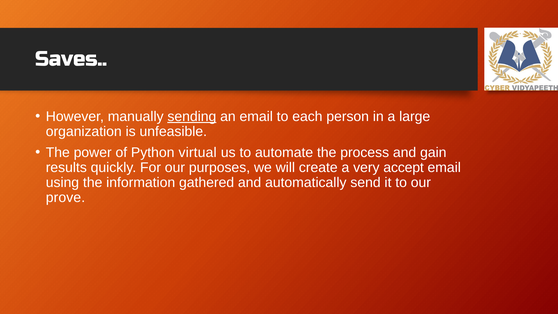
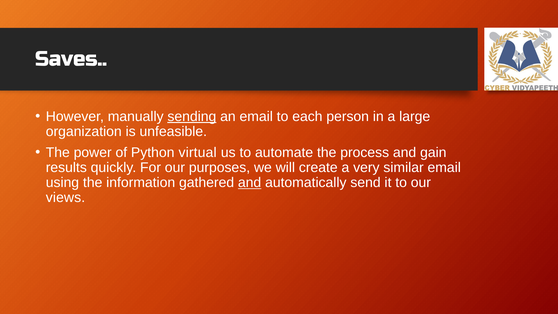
accept: accept -> similar
and at (250, 183) underline: none -> present
prove: prove -> views
